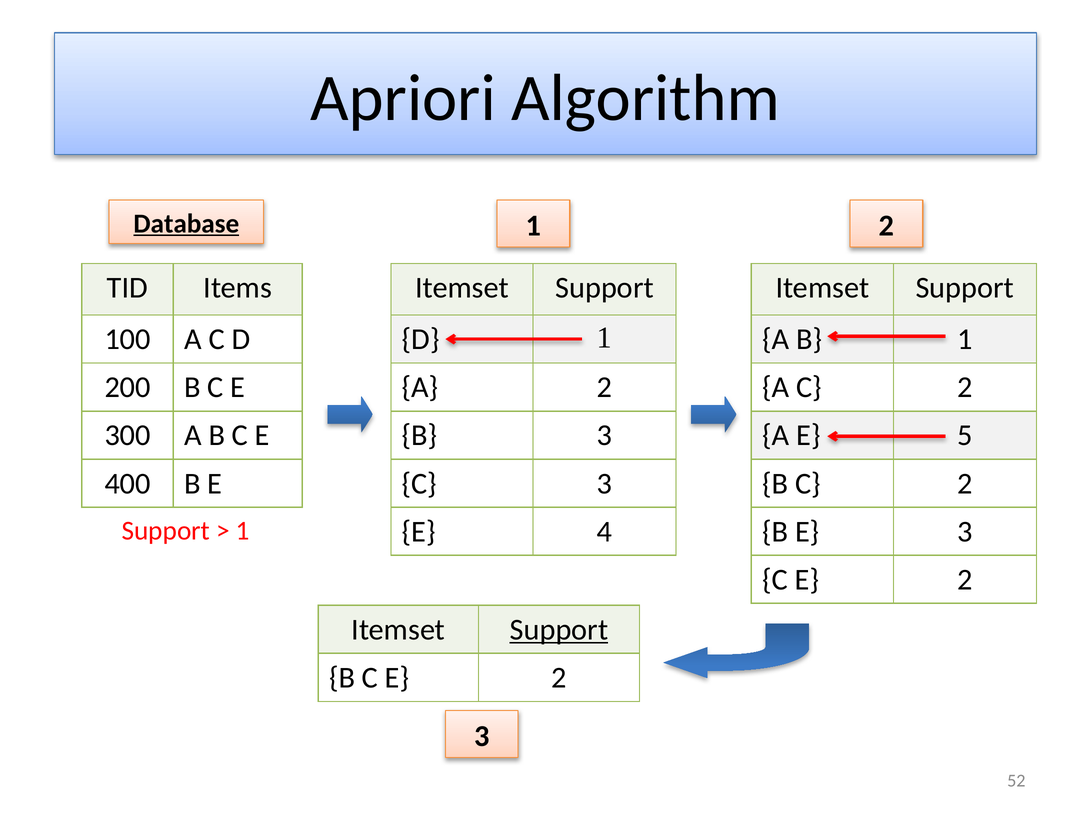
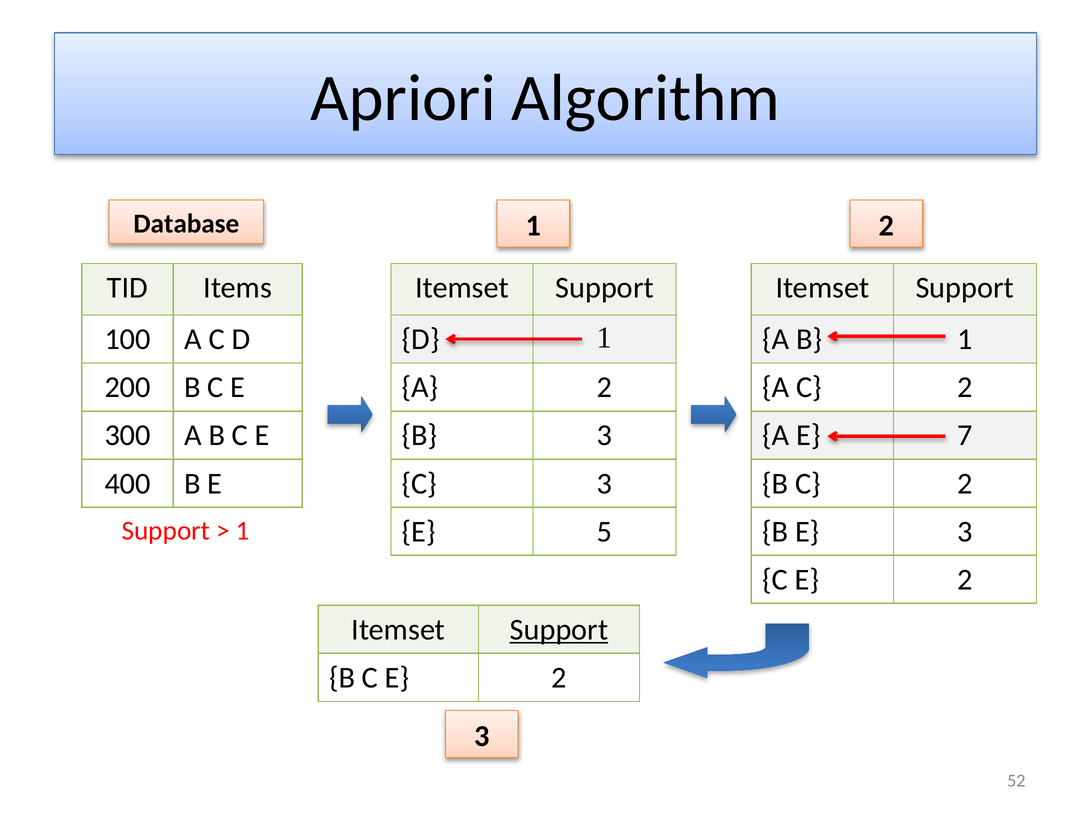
Database underline: present -> none
5: 5 -> 7
4: 4 -> 5
